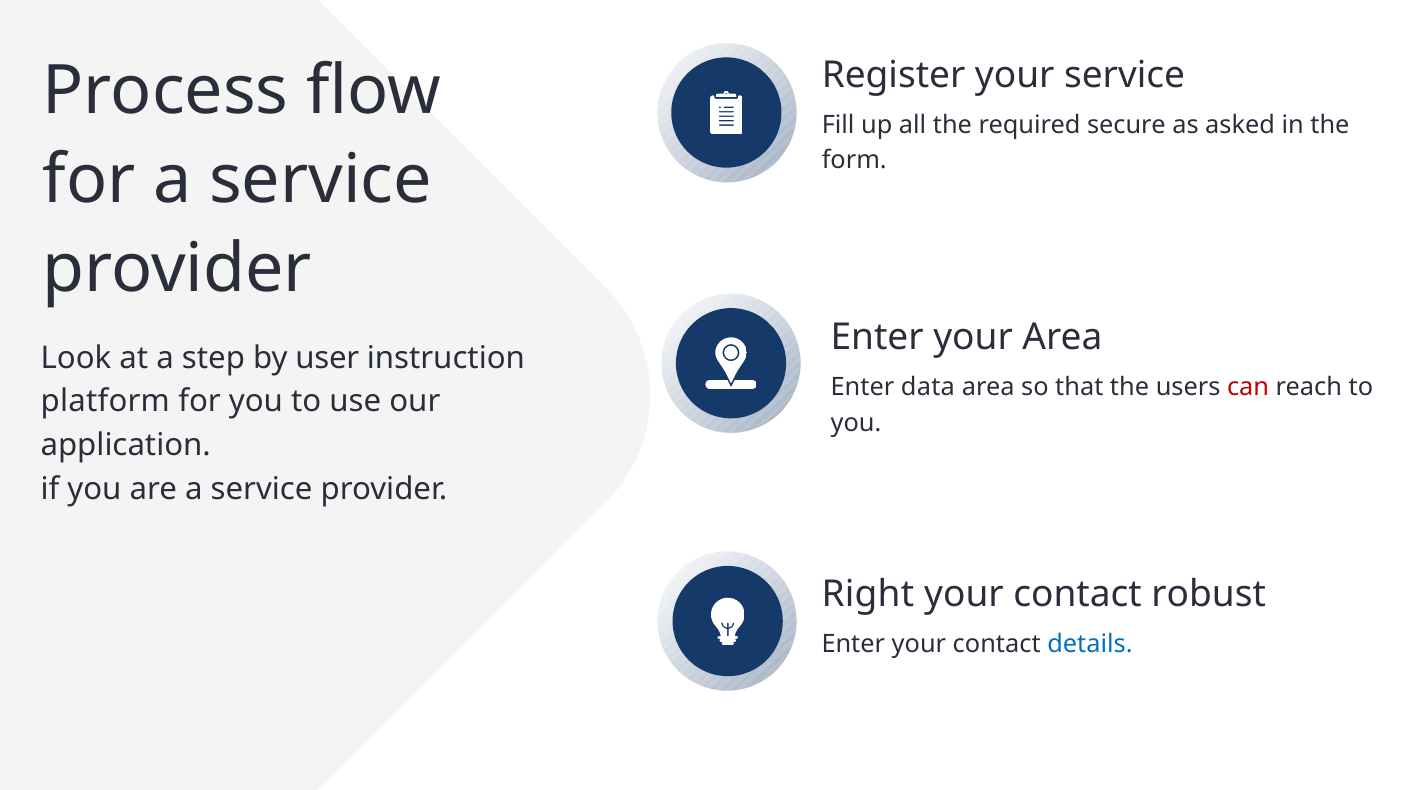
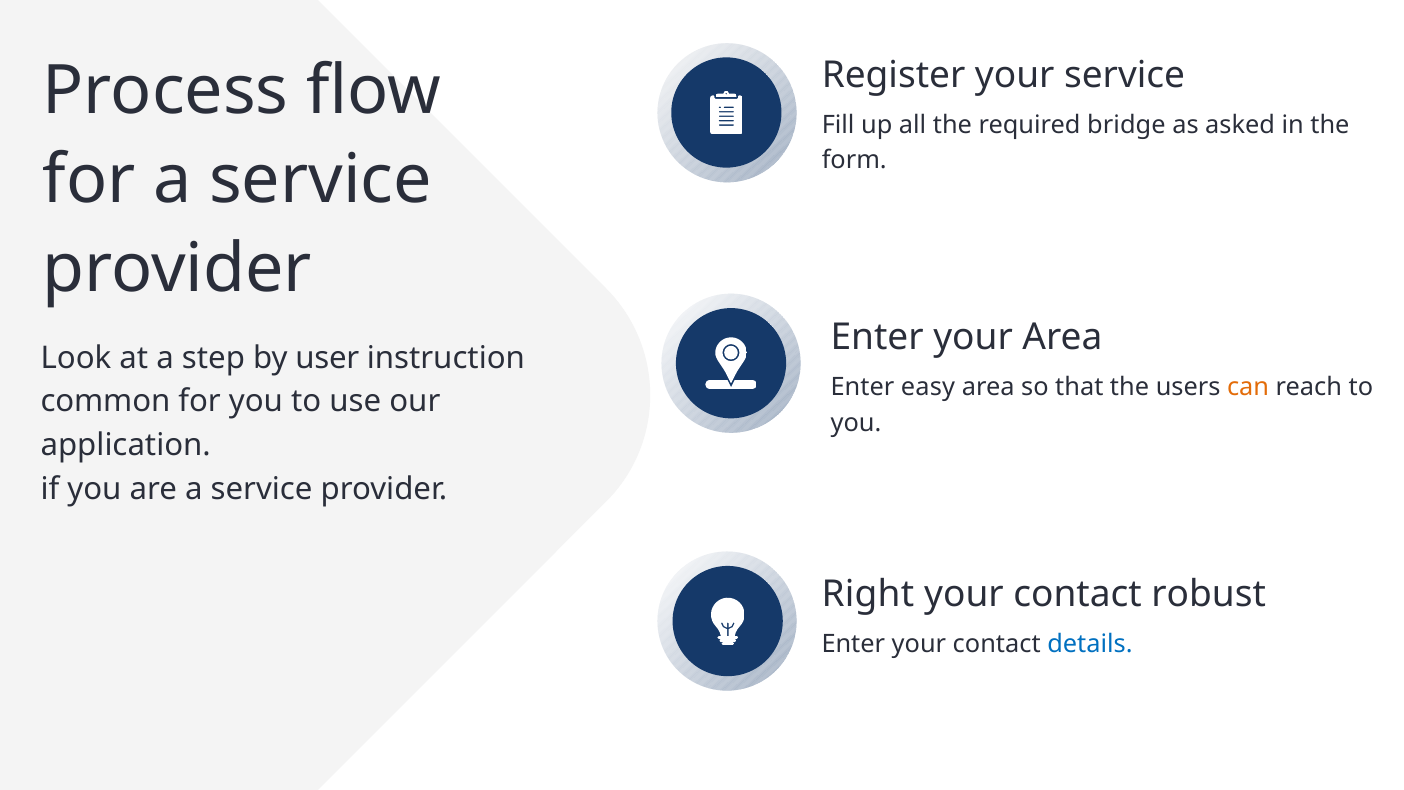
secure: secure -> bridge
data: data -> easy
can colour: red -> orange
platform: platform -> common
